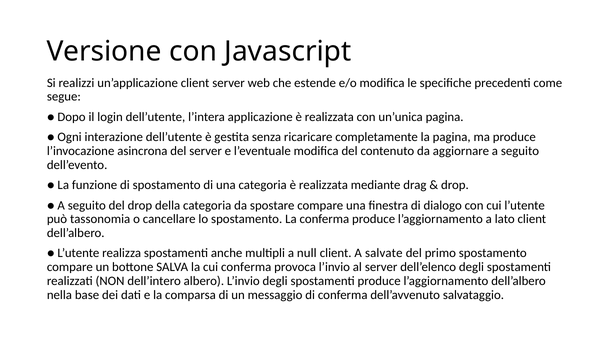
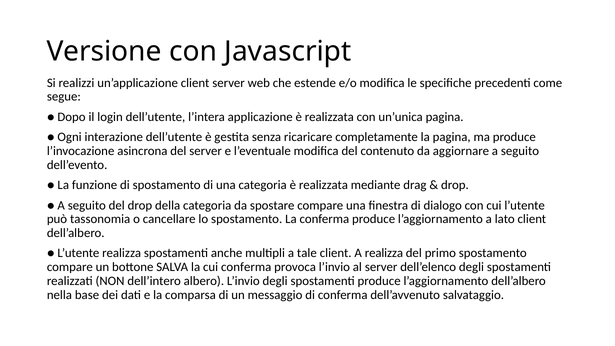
null: null -> tale
A salvate: salvate -> realizza
